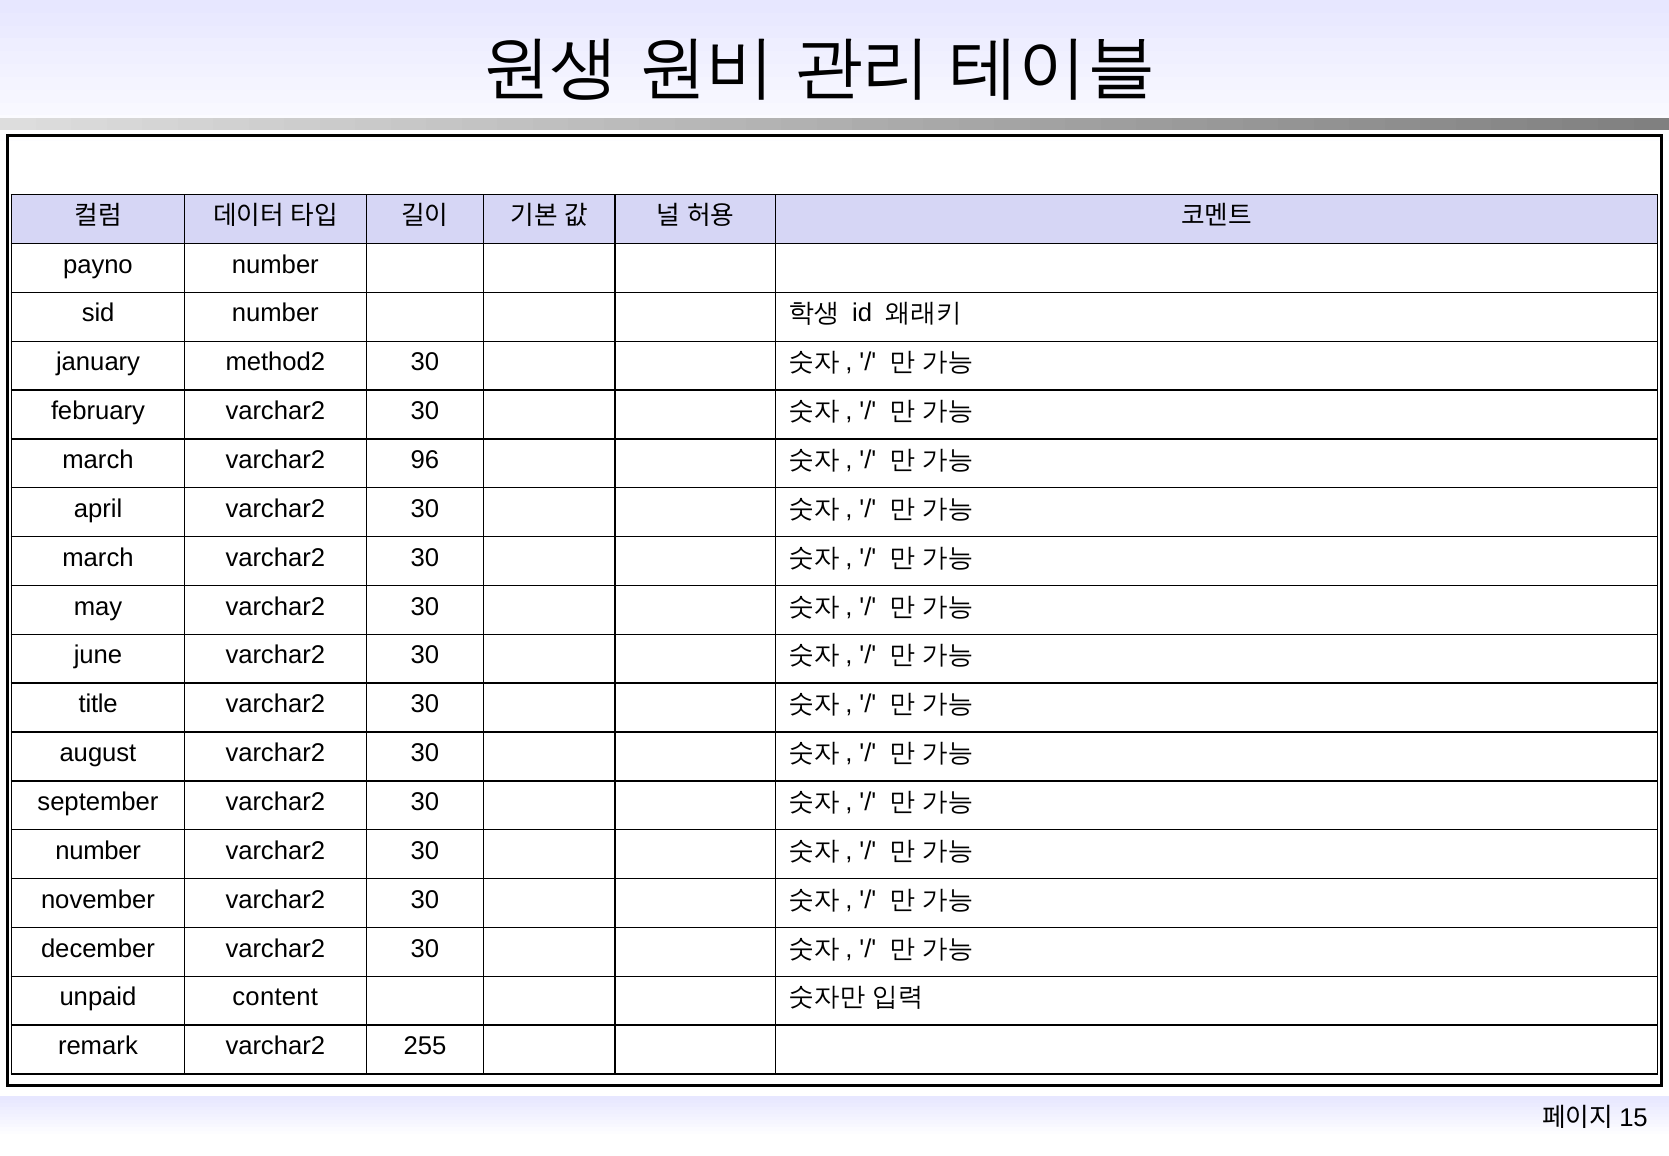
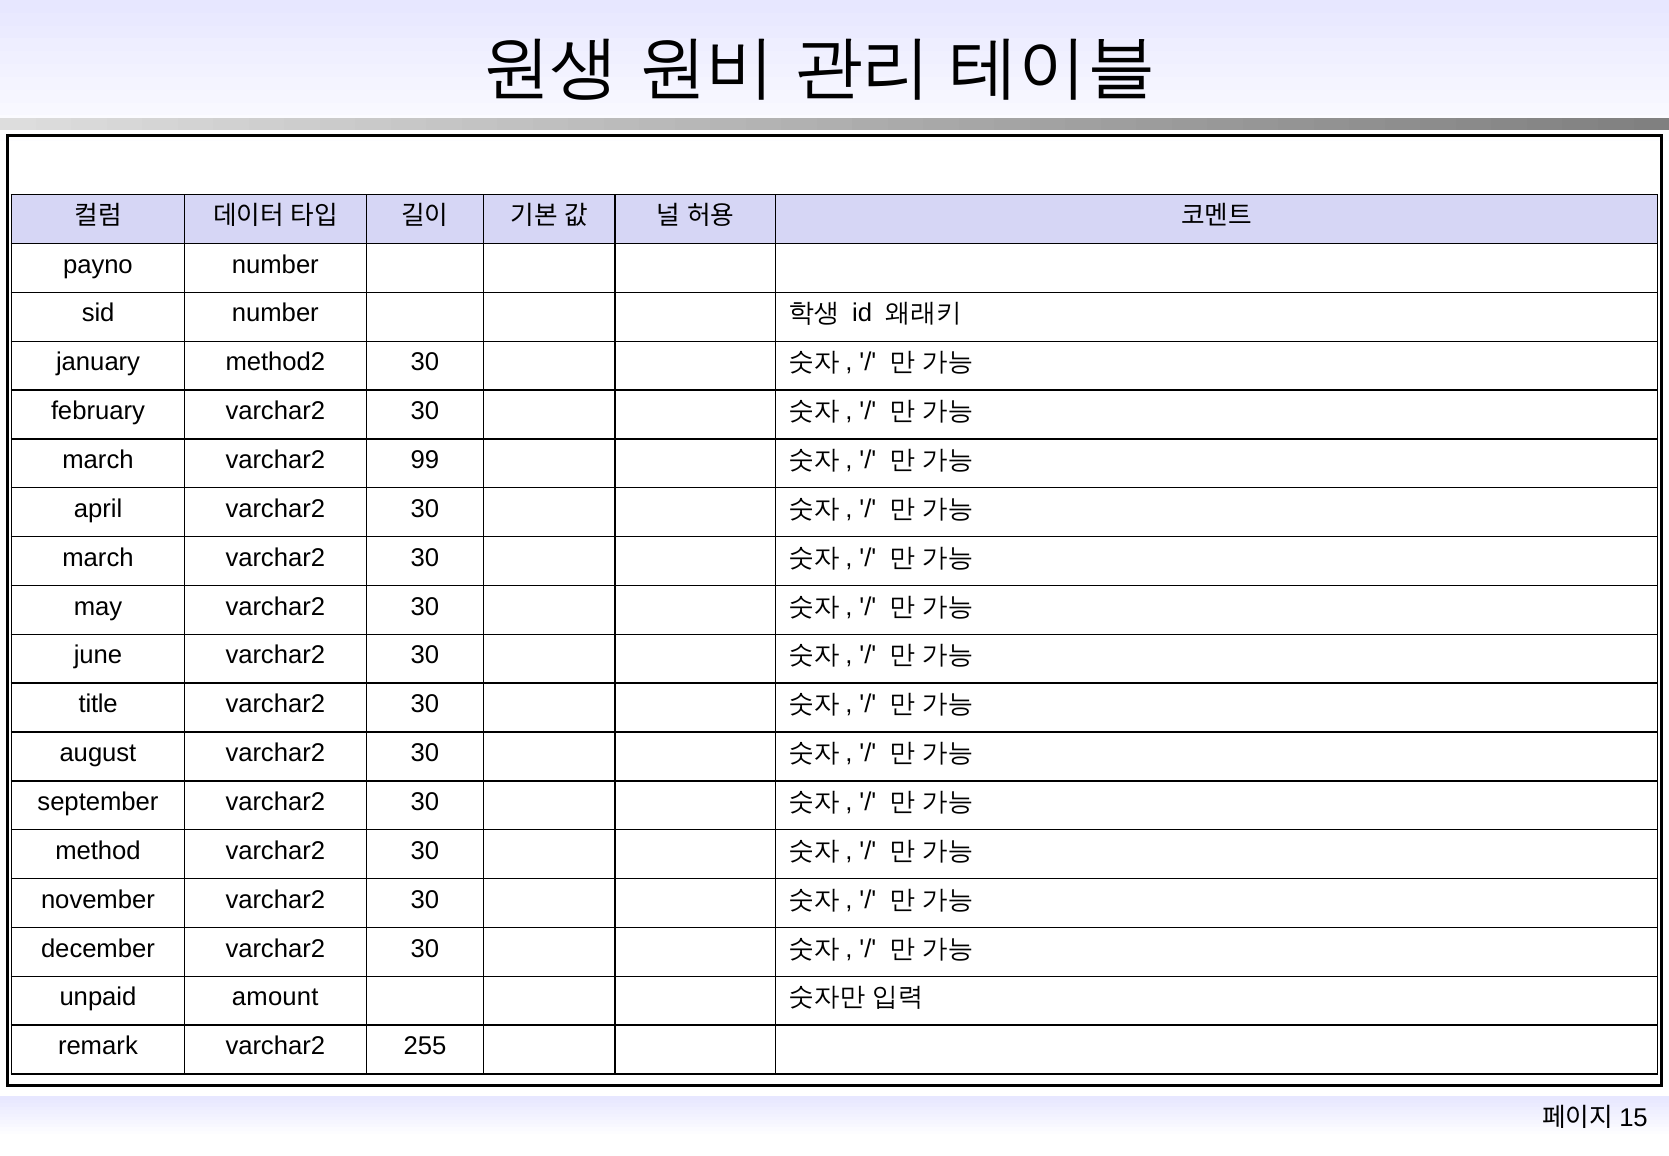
96: 96 -> 99
number at (98, 850): number -> method
content: content -> amount
